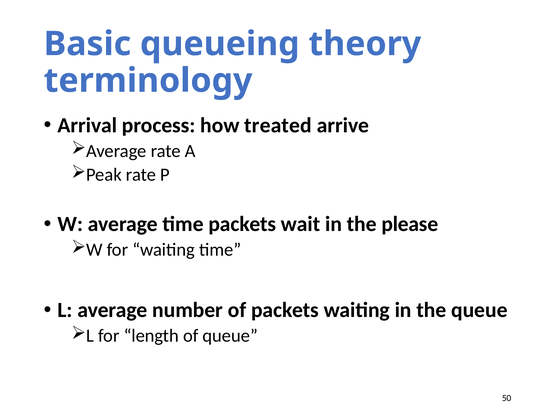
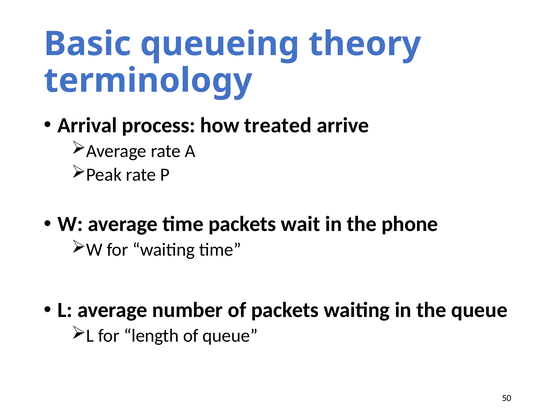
please: please -> phone
